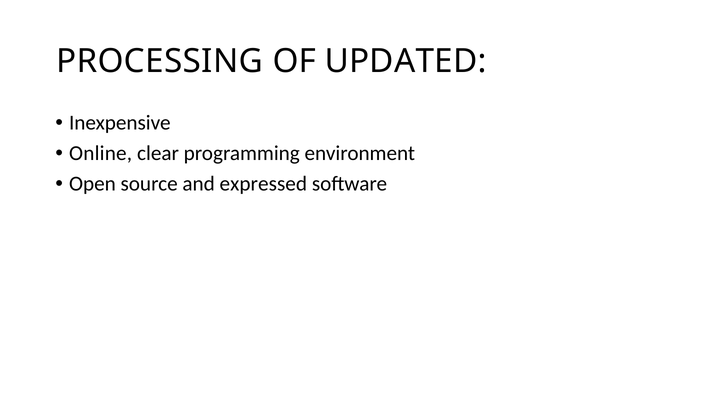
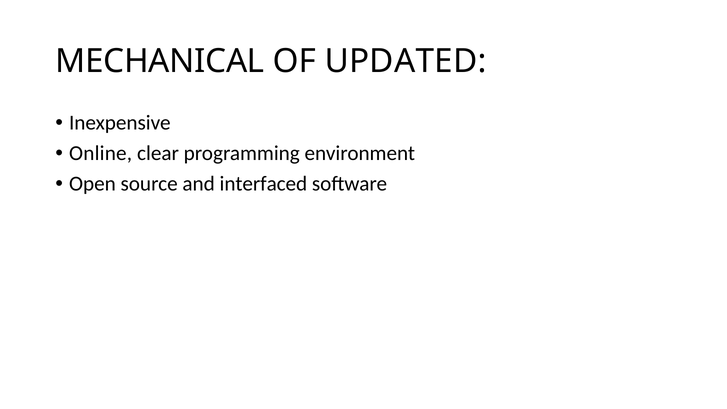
PROCESSING: PROCESSING -> MECHANICAL
expressed: expressed -> interfaced
